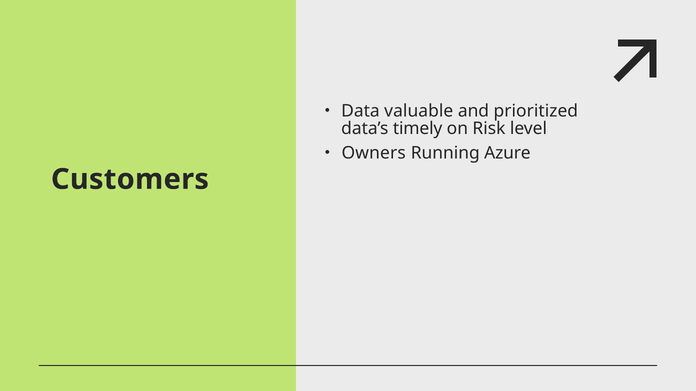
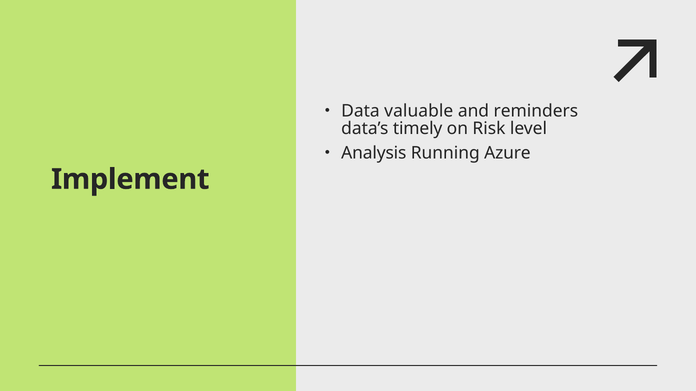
prioritized: prioritized -> reminders
Owners: Owners -> Analysis
Customers: Customers -> Implement
